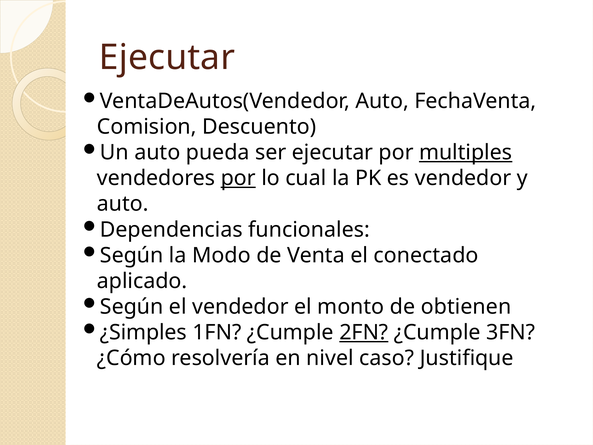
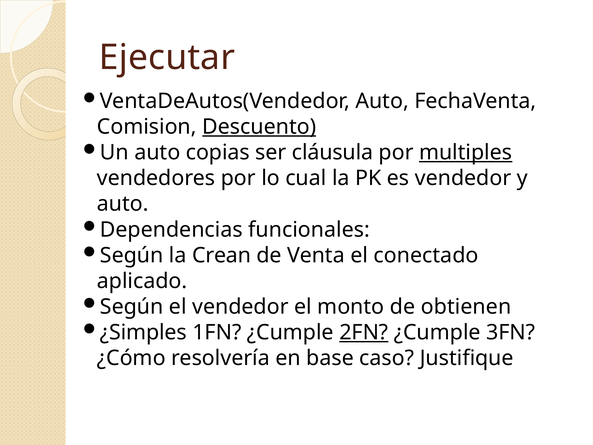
Descuento underline: none -> present
pueda: pueda -> copias
ser ejecutar: ejecutar -> cláusula
por at (238, 178) underline: present -> none
Modo: Modo -> Crean
nivel: nivel -> base
